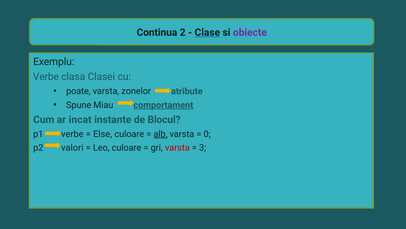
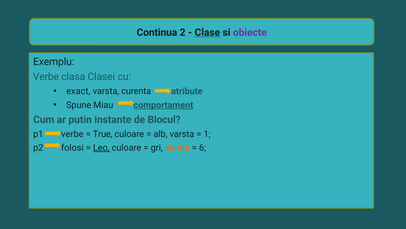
poate: poate -> exact
zonelor: zonelor -> curenta
incat: incat -> putin
Else: Else -> True
alb underline: present -> none
0: 0 -> 1
valori: valori -> folosi
Leo underline: none -> present
varsta at (177, 147) colour: red -> orange
3: 3 -> 6
